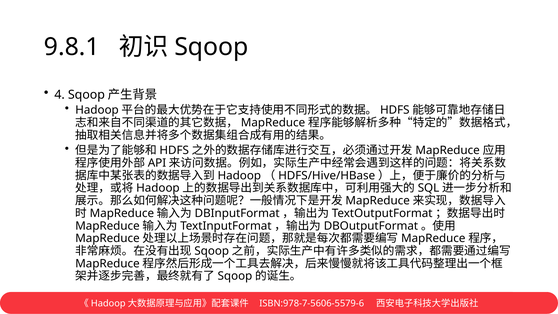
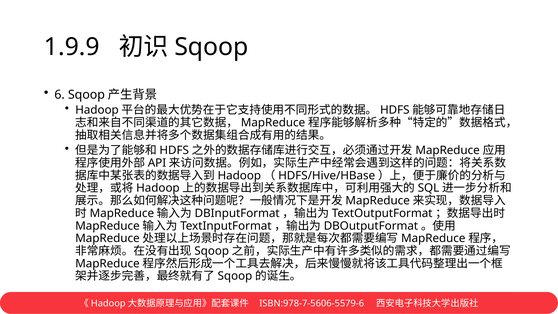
9.8.1: 9.8.1 -> 1.9.9
4: 4 -> 6
